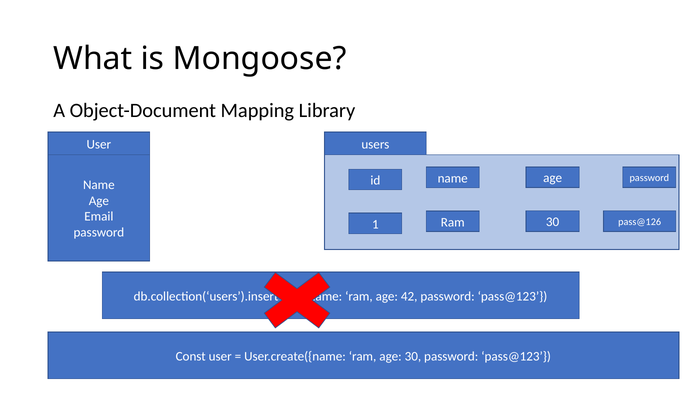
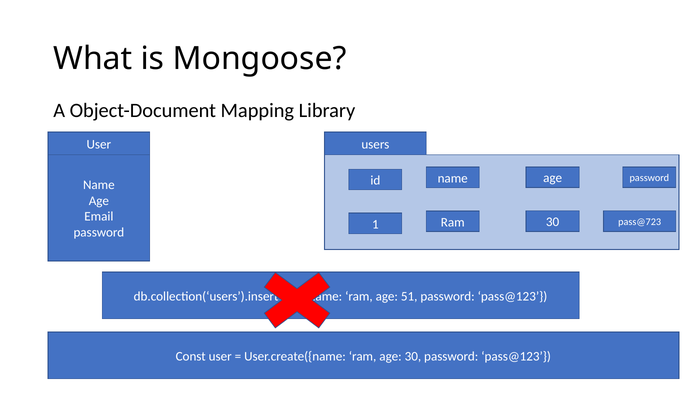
pass@126: pass@126 -> pass@723
42: 42 -> 51
